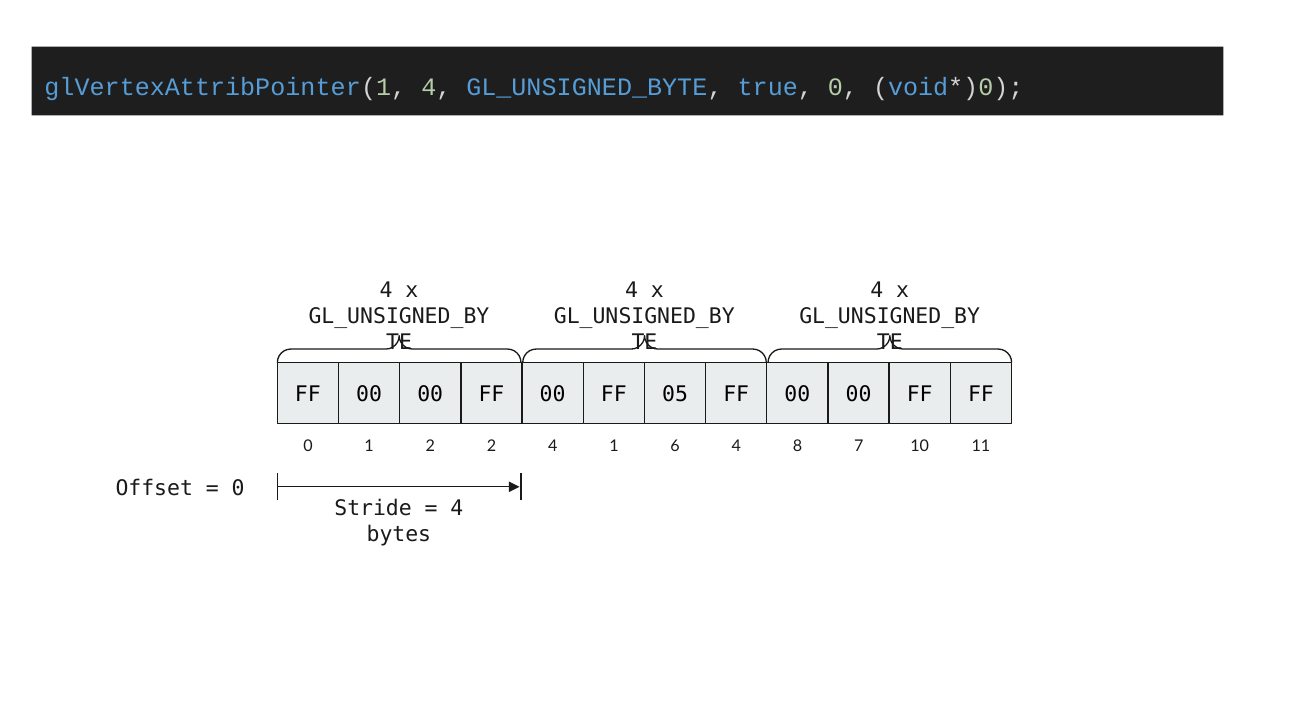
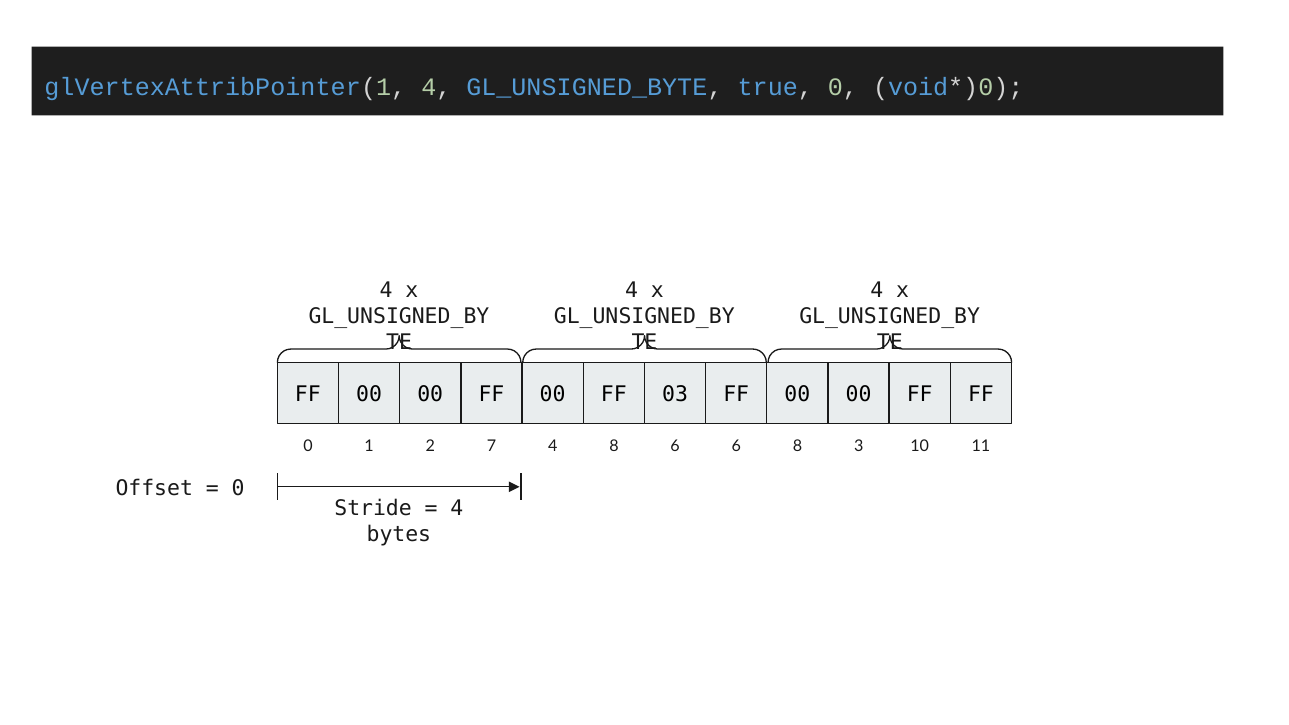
05: 05 -> 03
2 2: 2 -> 7
4 1: 1 -> 8
6 4: 4 -> 6
7: 7 -> 3
